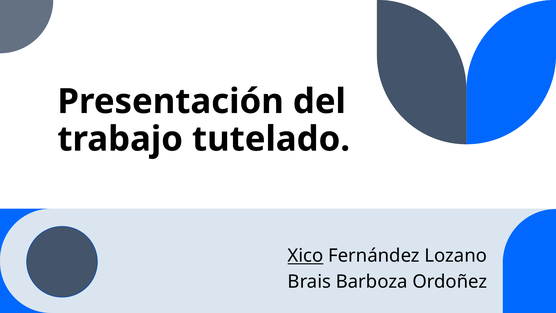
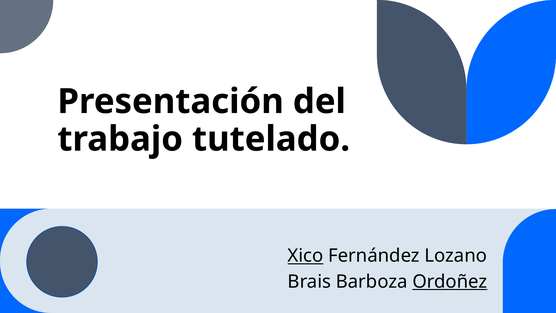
Ordoñez underline: none -> present
